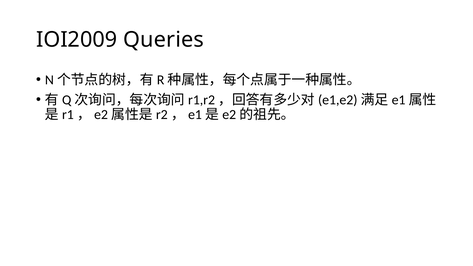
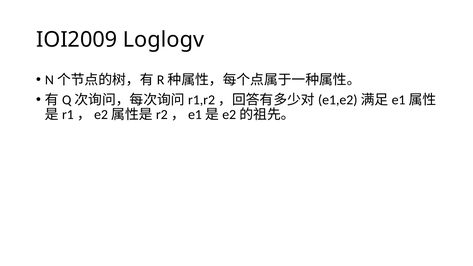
Queries: Queries -> Loglogv
